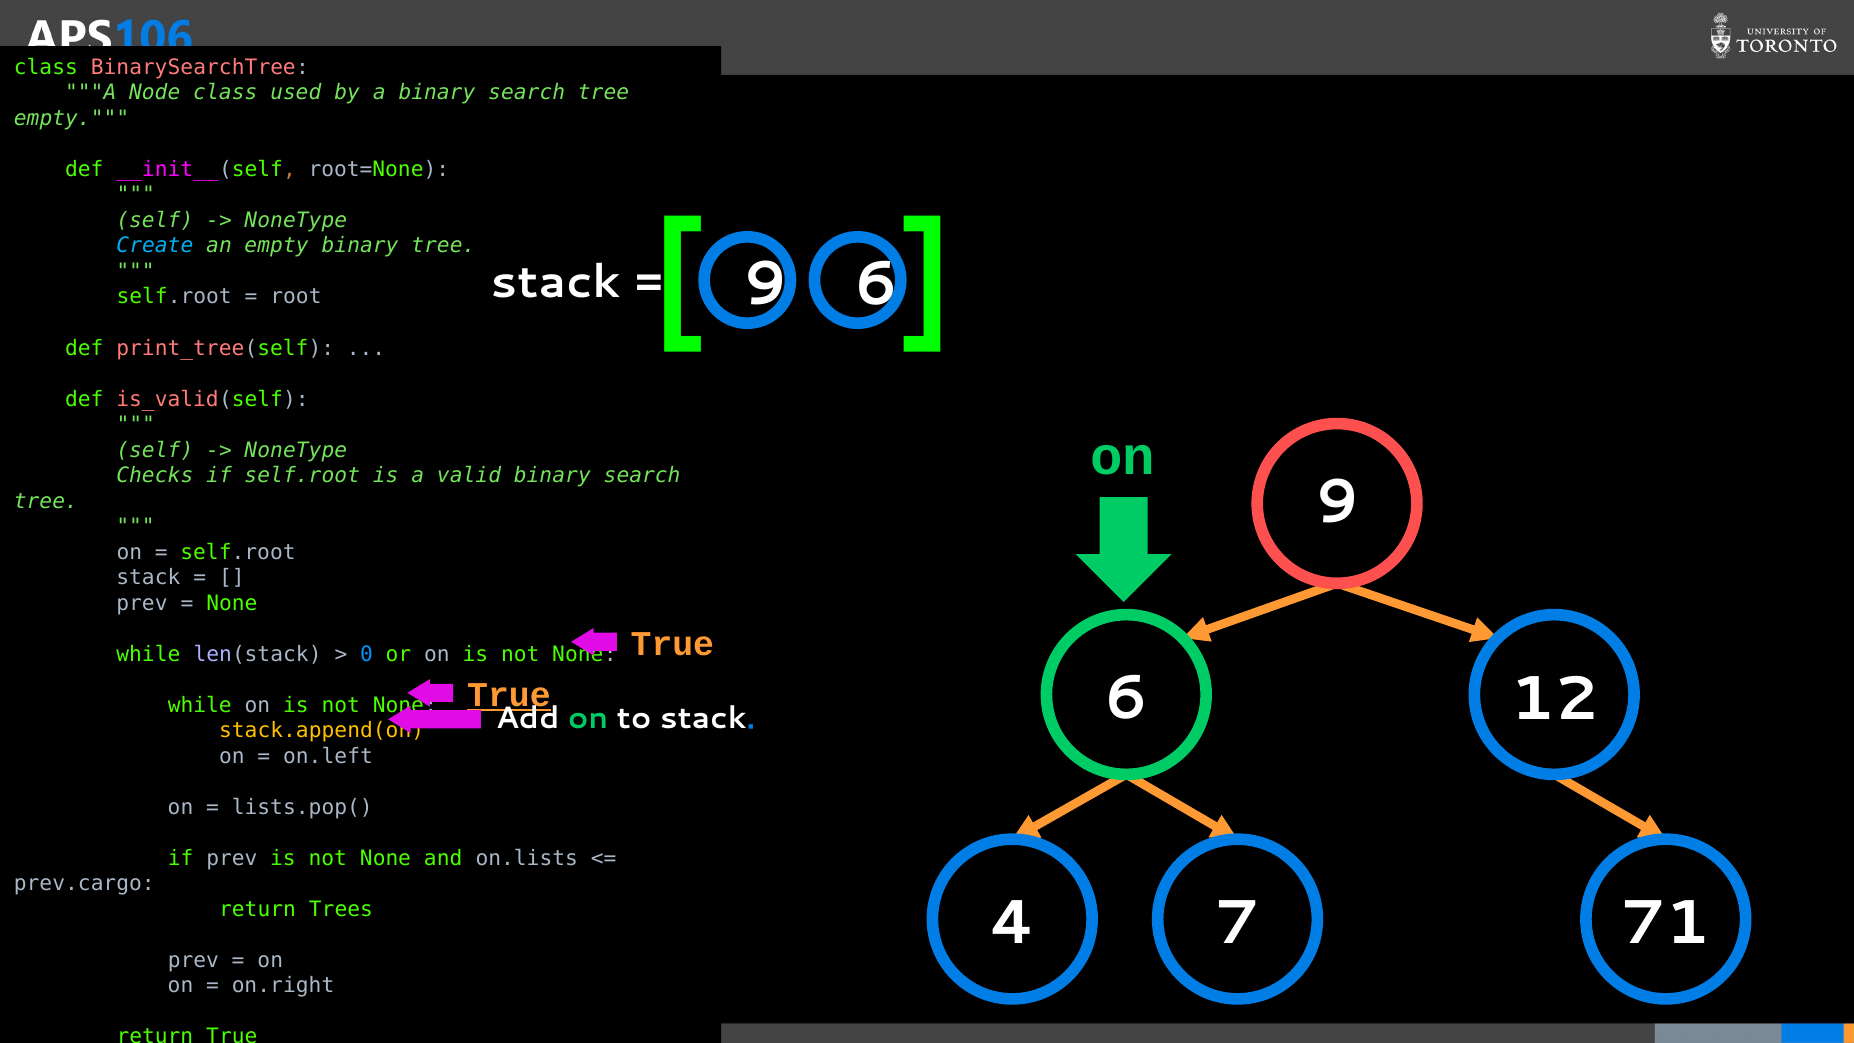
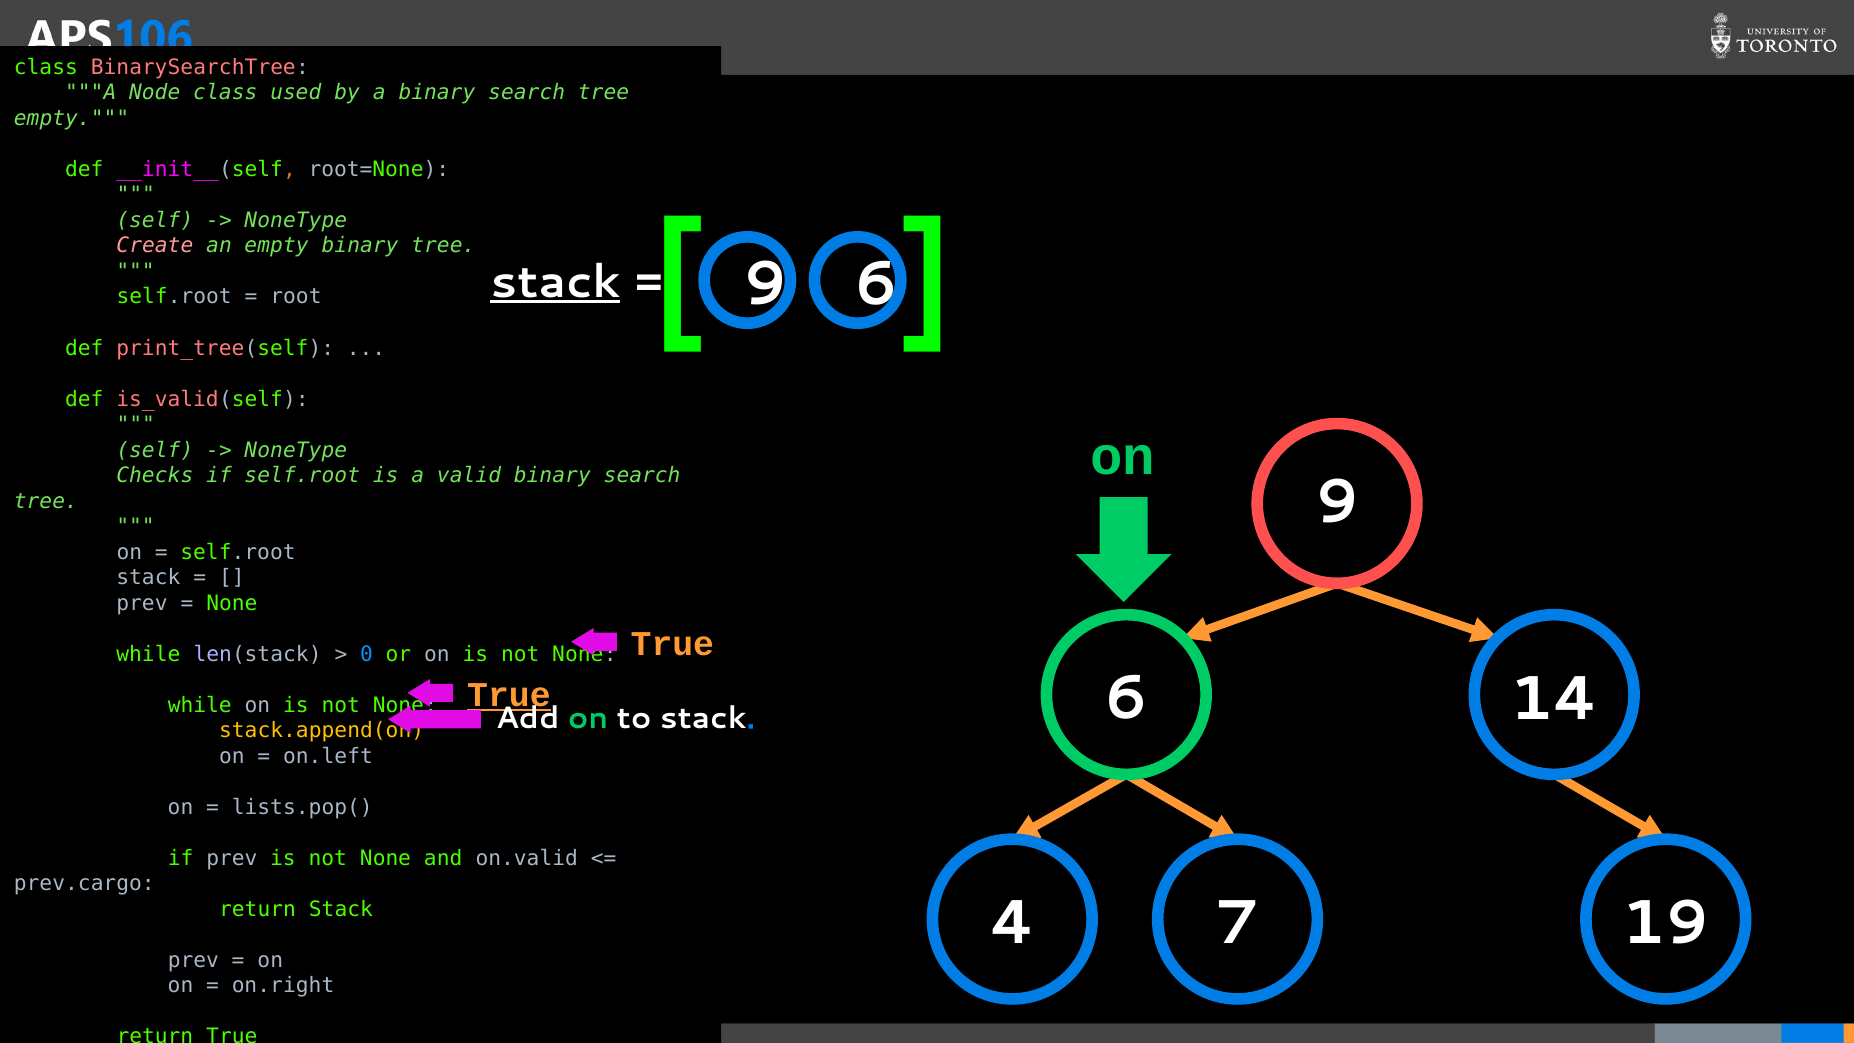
Create colour: light blue -> pink
stack at (555, 282) underline: none -> present
12: 12 -> 14
on.lists: on.lists -> on.valid
71: 71 -> 19
return Trees: Trees -> Stack
